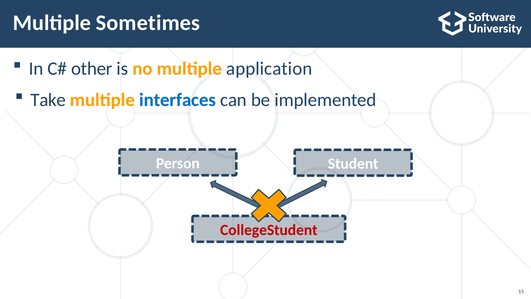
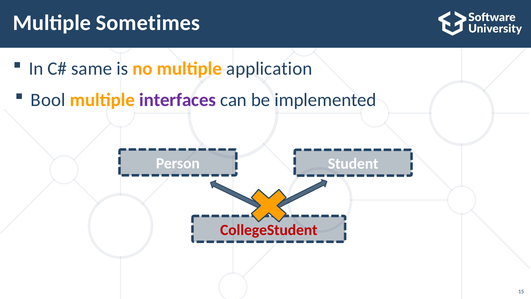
other: other -> same
Take: Take -> Bool
interfaces colour: blue -> purple
